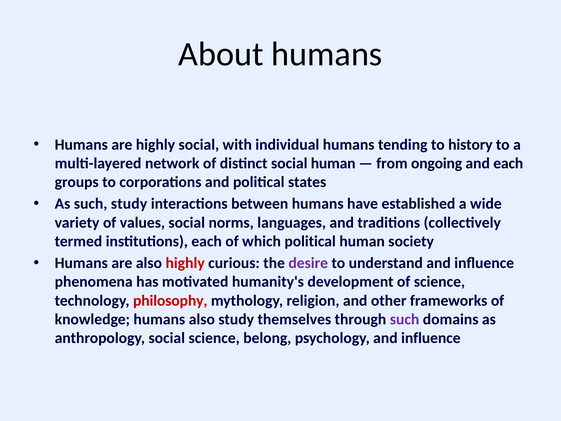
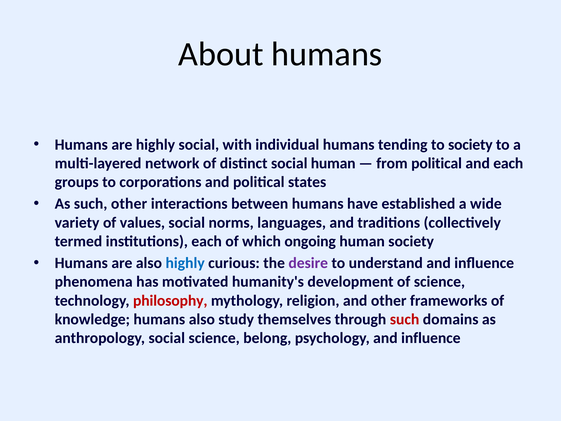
to history: history -> society
from ongoing: ongoing -> political
such study: study -> other
which political: political -> ongoing
highly at (185, 263) colour: red -> blue
such at (405, 319) colour: purple -> red
